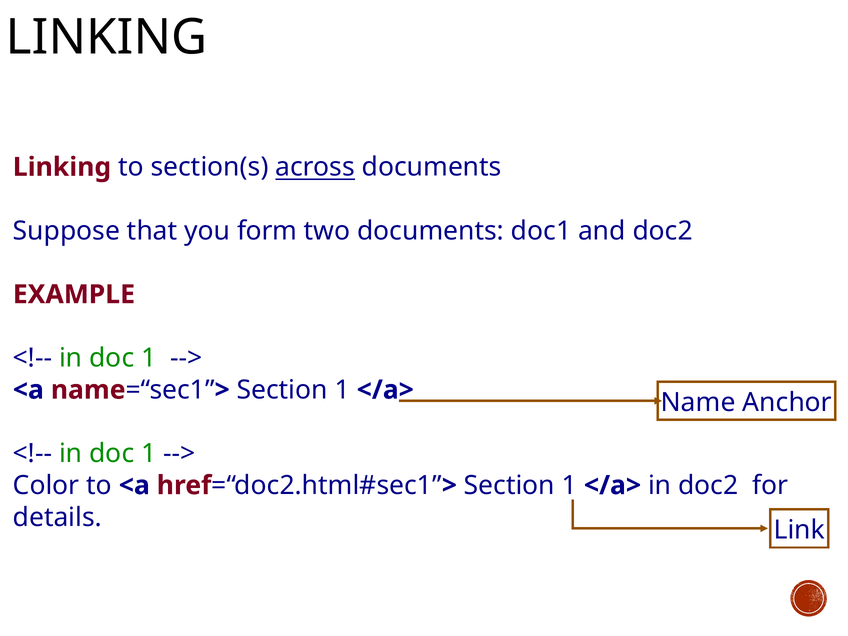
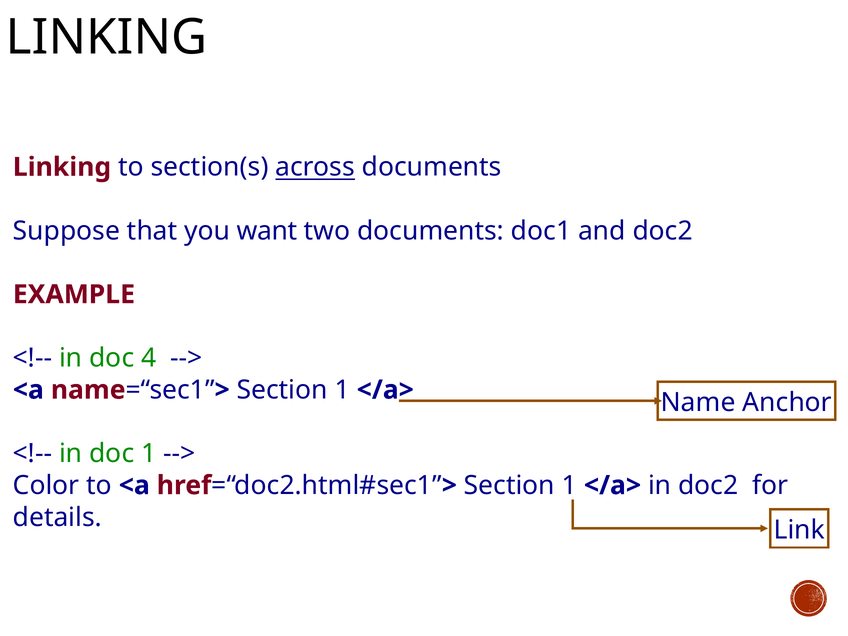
form: form -> want
1 at (149, 358): 1 -> 4
